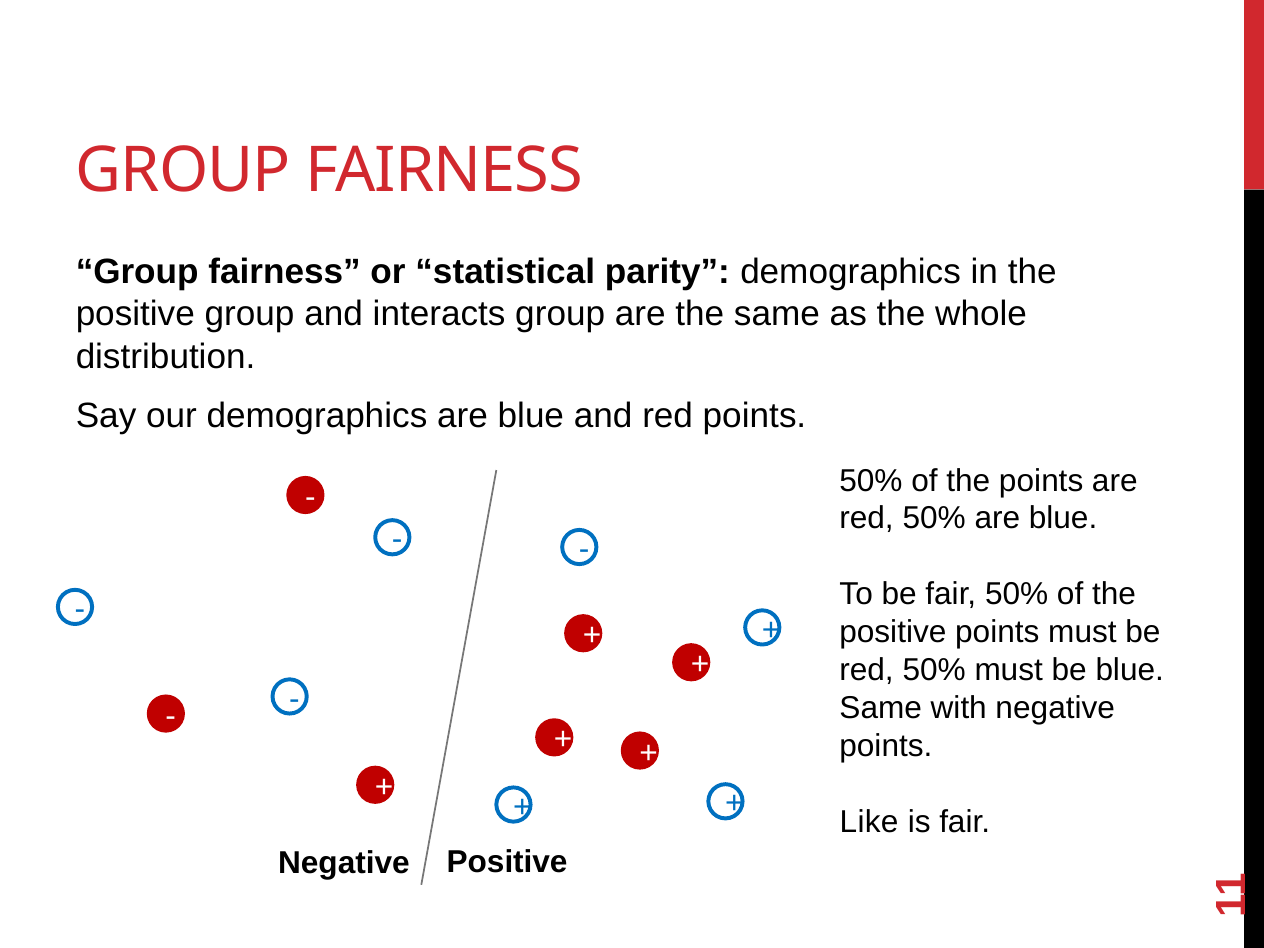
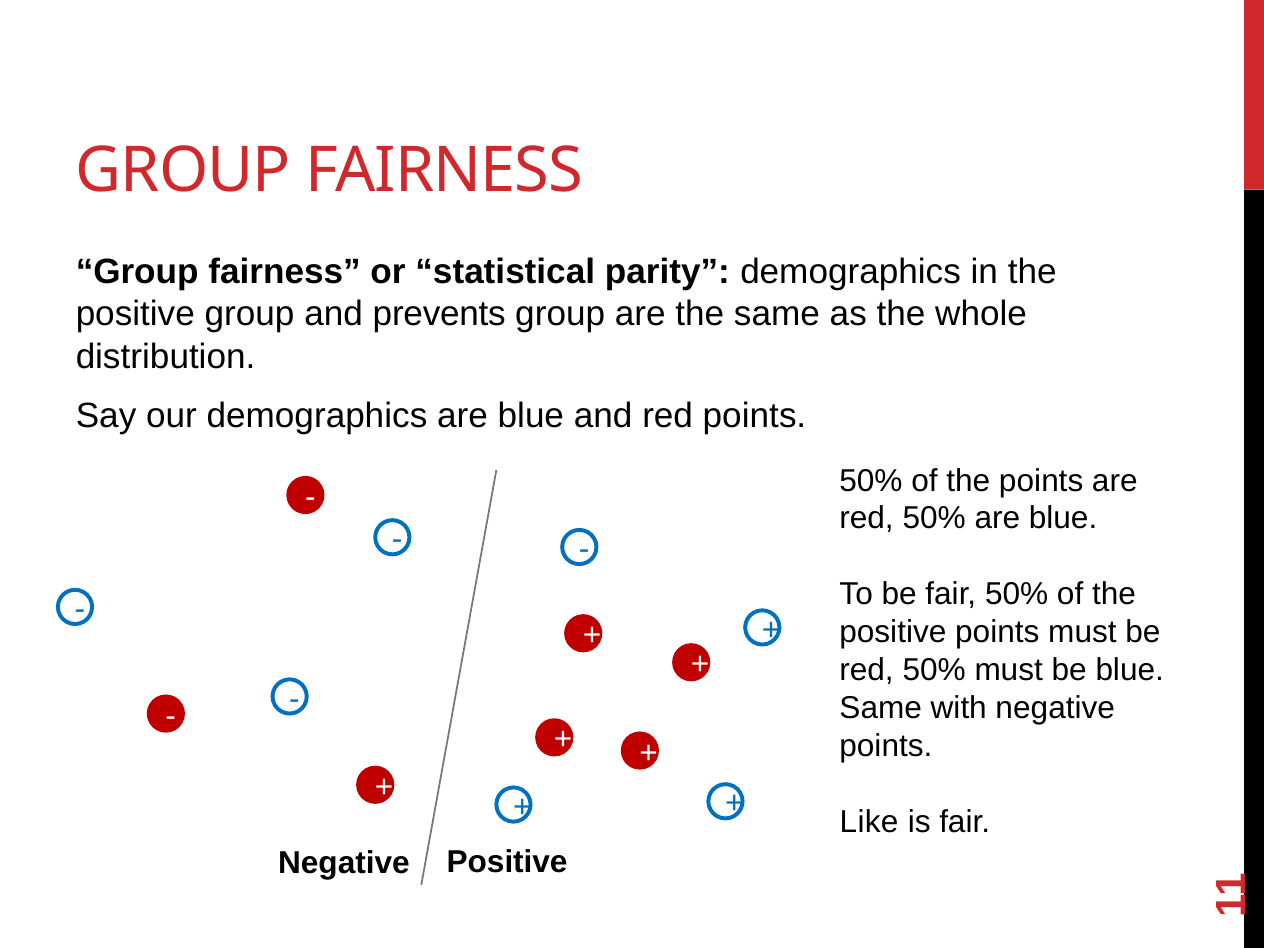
interacts: interacts -> prevents
